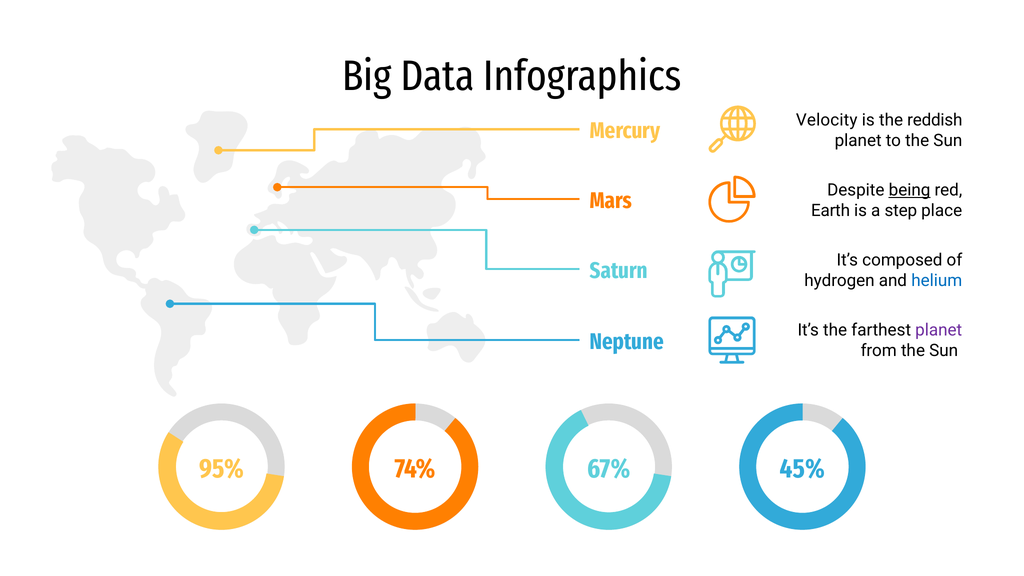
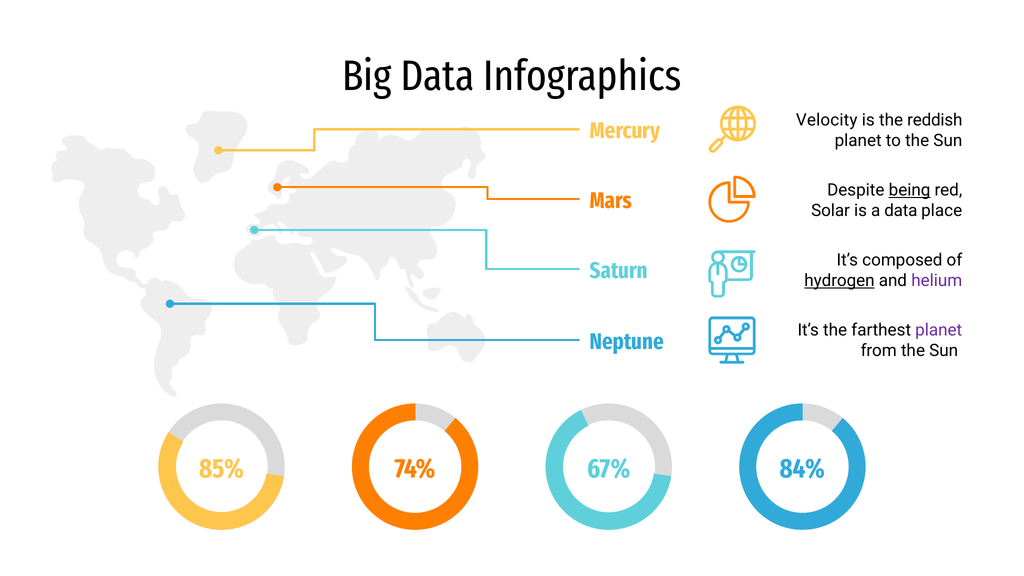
Earth: Earth -> Solar
a step: step -> data
hydrogen underline: none -> present
helium colour: blue -> purple
95%: 95% -> 85%
45%: 45% -> 84%
